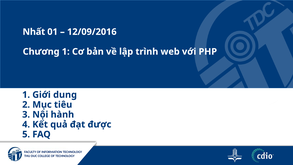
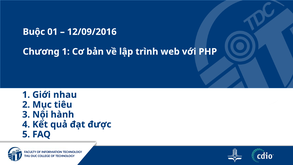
Nhất: Nhất -> Buộc
dung: dung -> nhau
